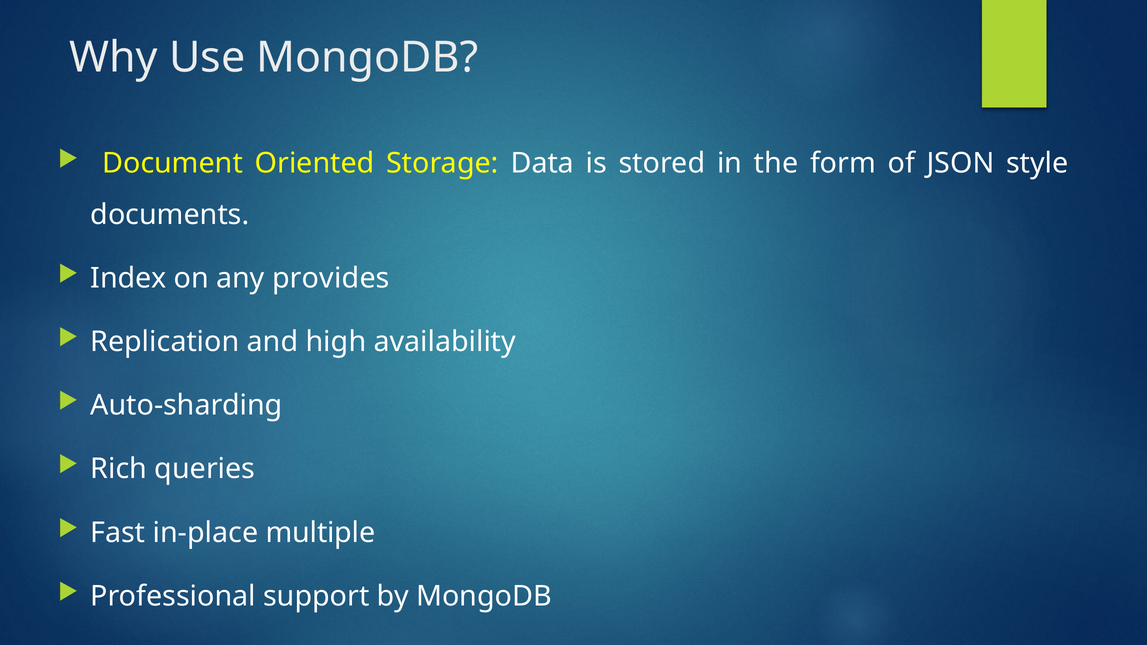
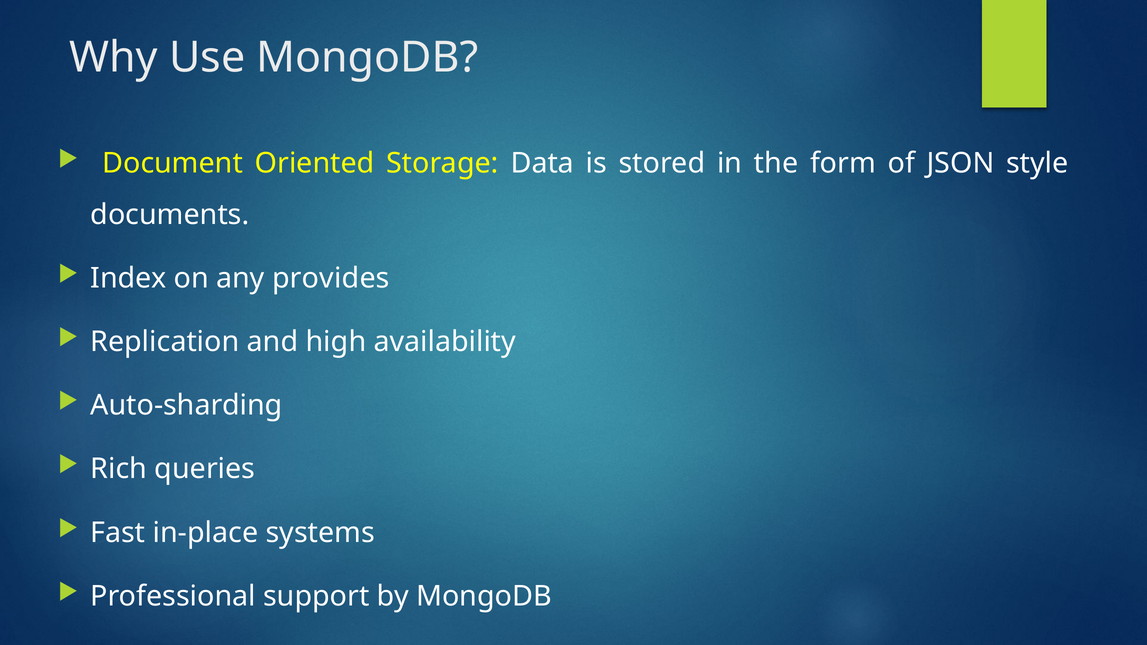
multiple: multiple -> systems
